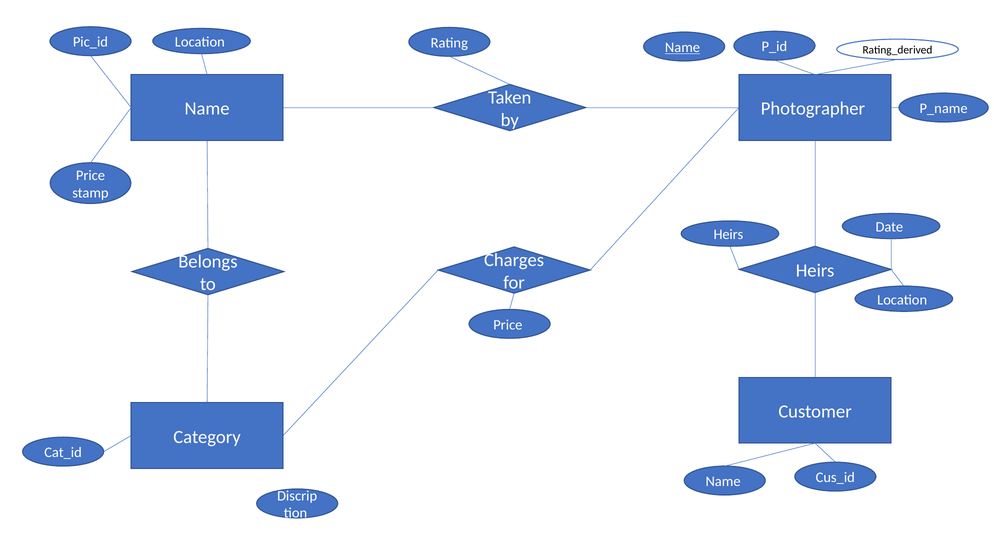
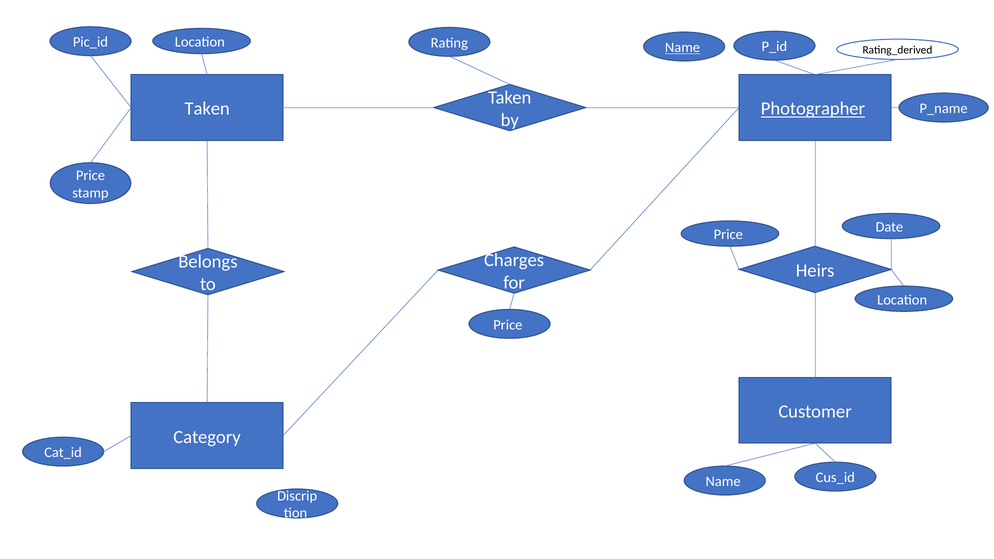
Name at (207, 109): Name -> Taken
Photographer underline: none -> present
Heirs at (728, 235): Heirs -> Price
